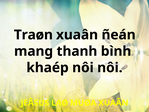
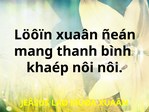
Traøn: Traøn -> Löôïn
